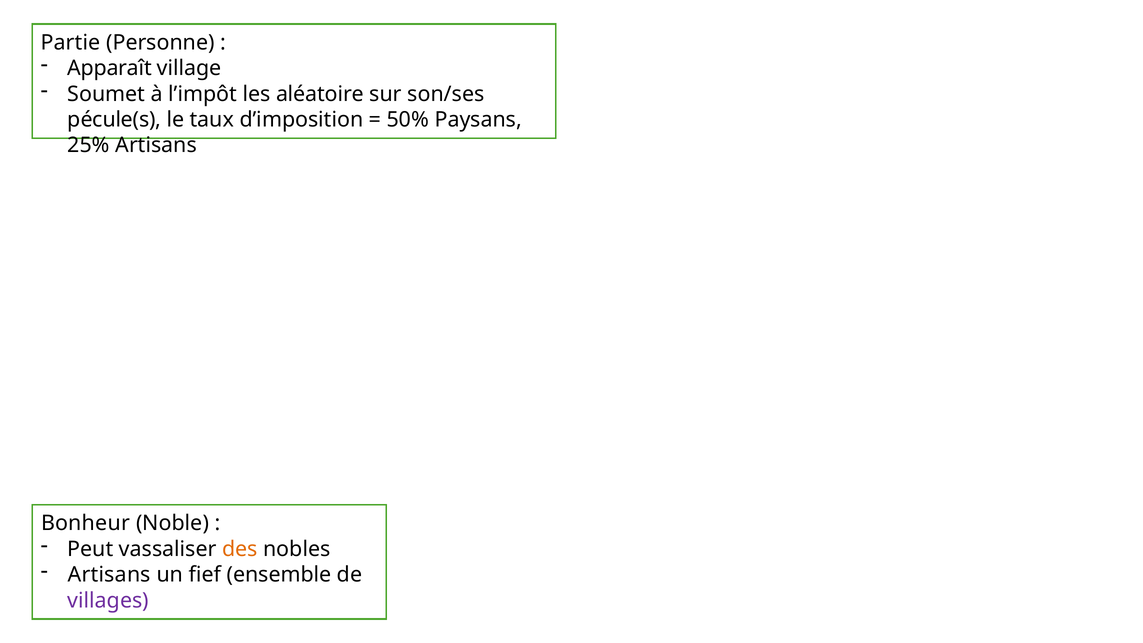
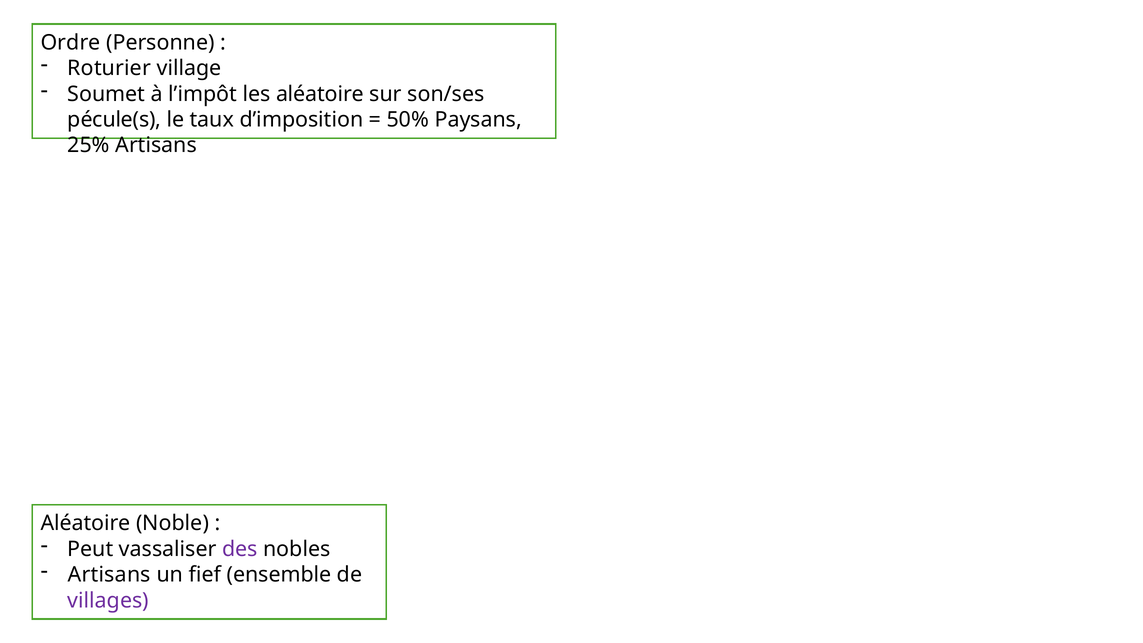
Partie: Partie -> Ordre
Apparaît: Apparaît -> Roturier
Bonheur at (85, 523): Bonheur -> Aléatoire
des colour: orange -> purple
